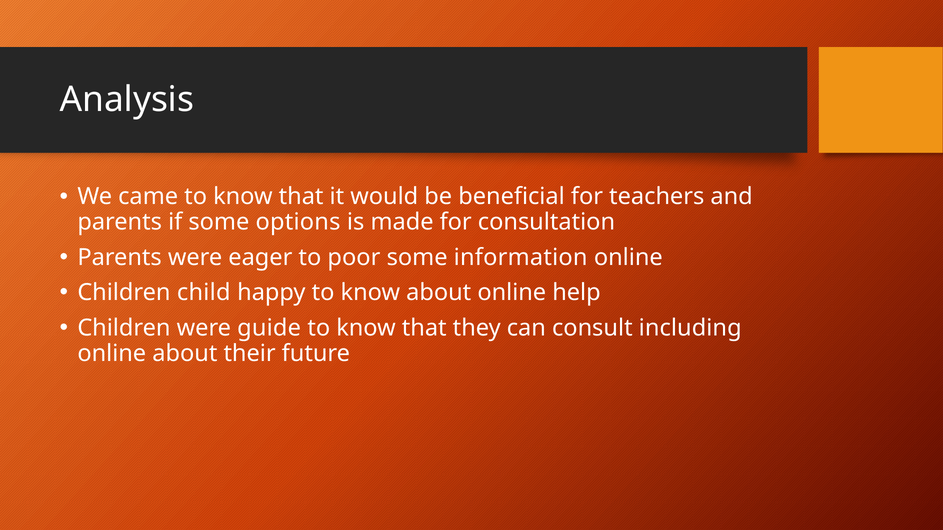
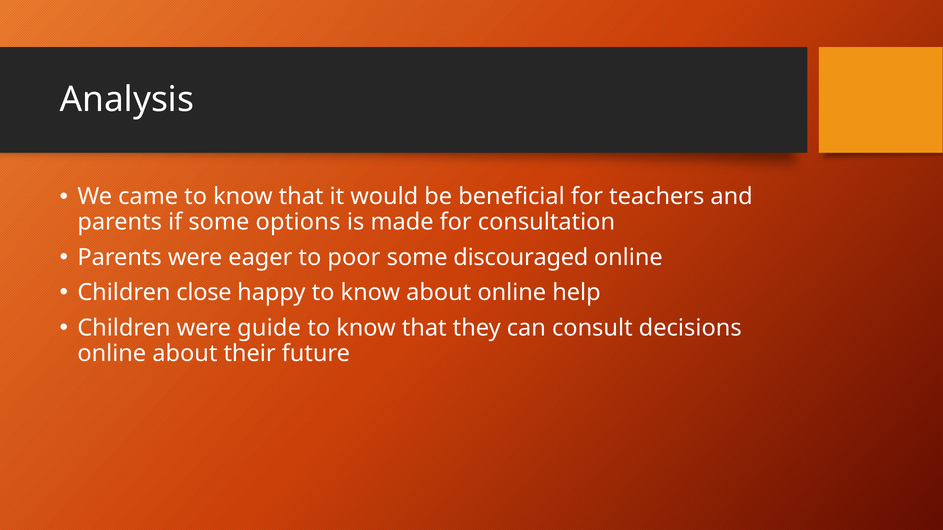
information: information -> discouraged
child: child -> close
including: including -> decisions
